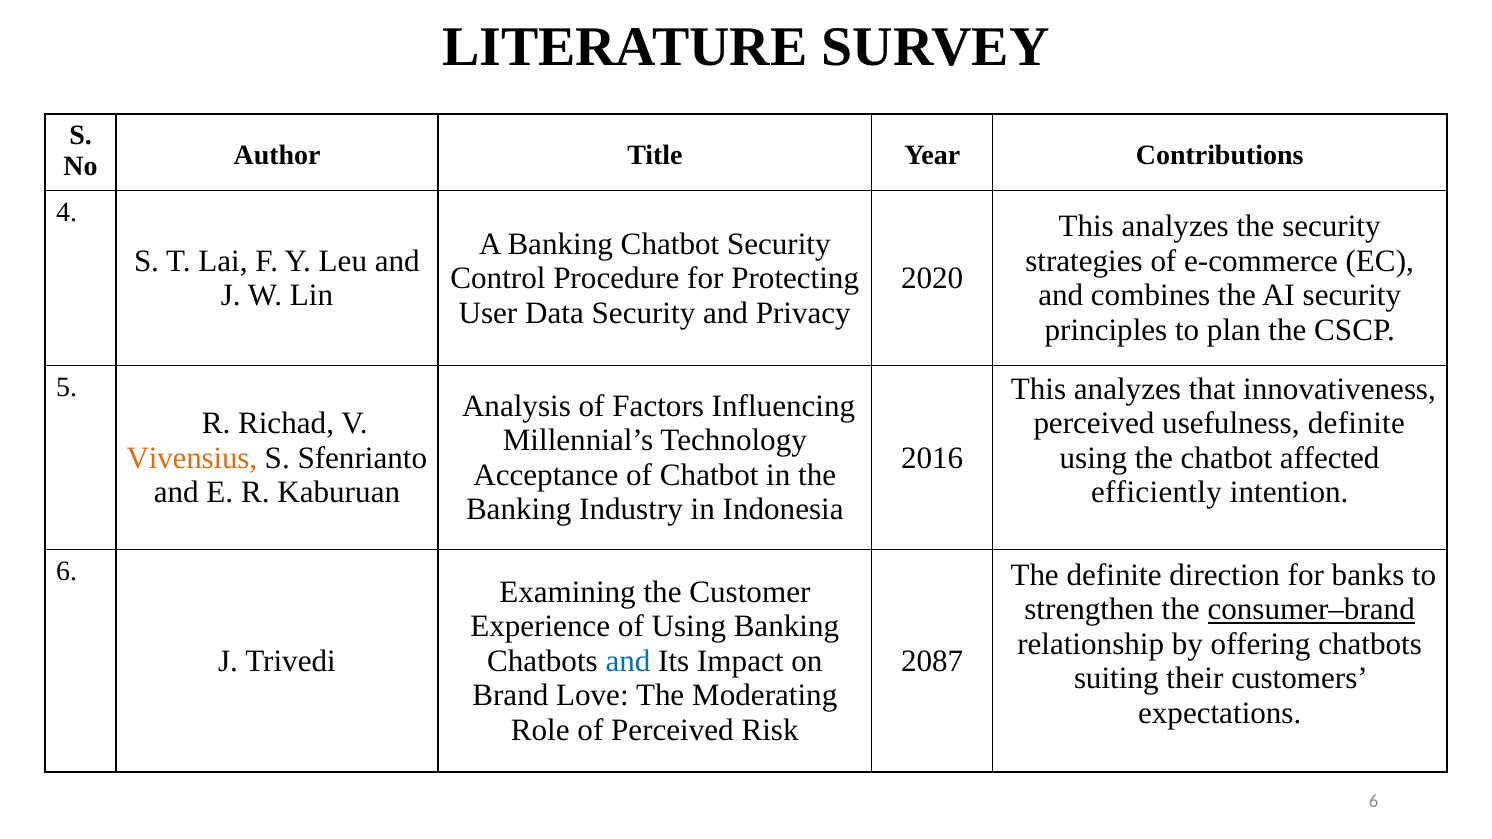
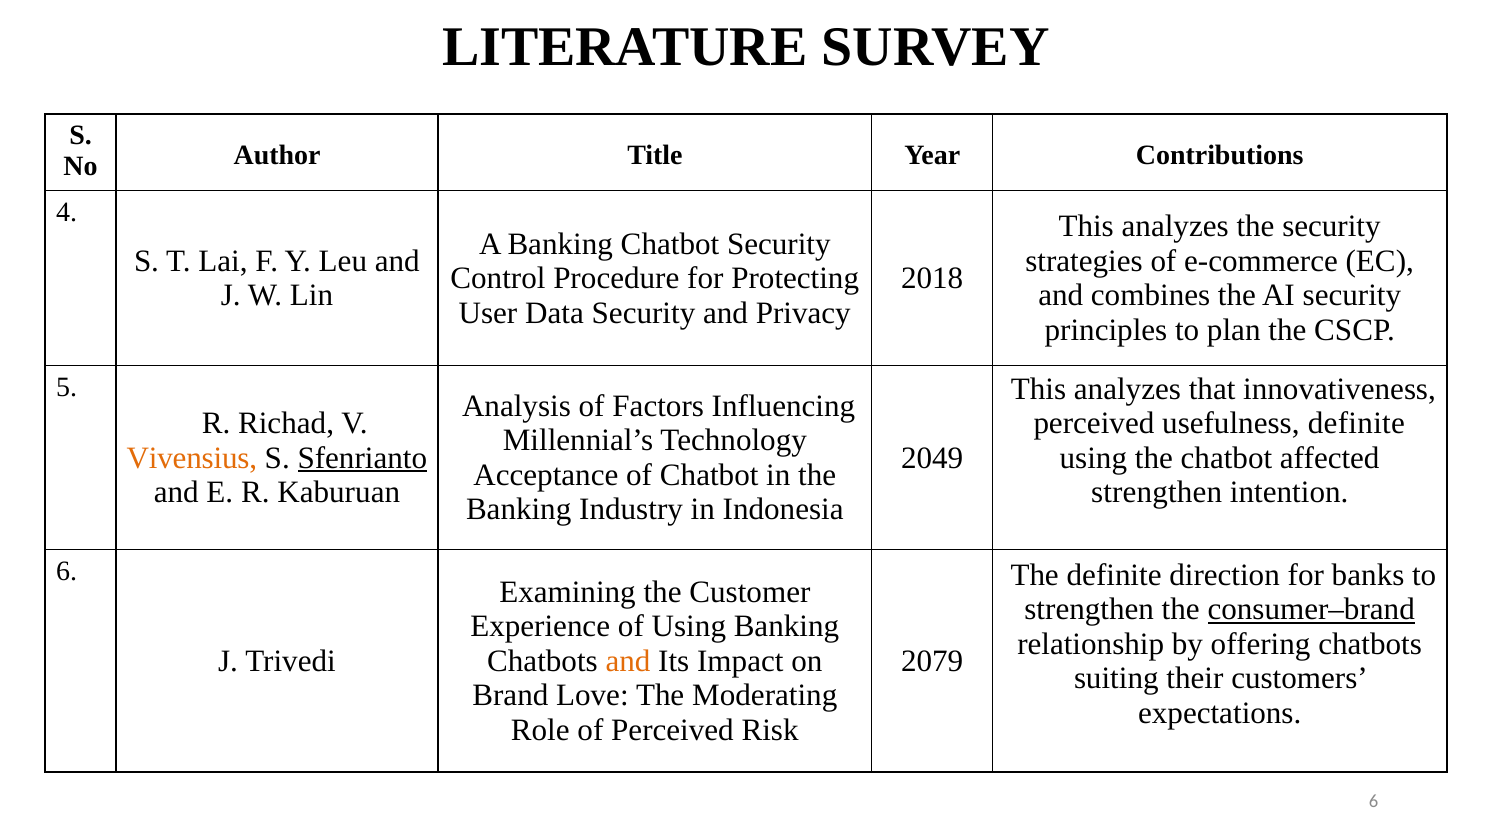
2020: 2020 -> 2018
Sfenrianto underline: none -> present
2016: 2016 -> 2049
efficiently at (1156, 492): efficiently -> strengthen
and at (628, 661) colour: blue -> orange
2087: 2087 -> 2079
